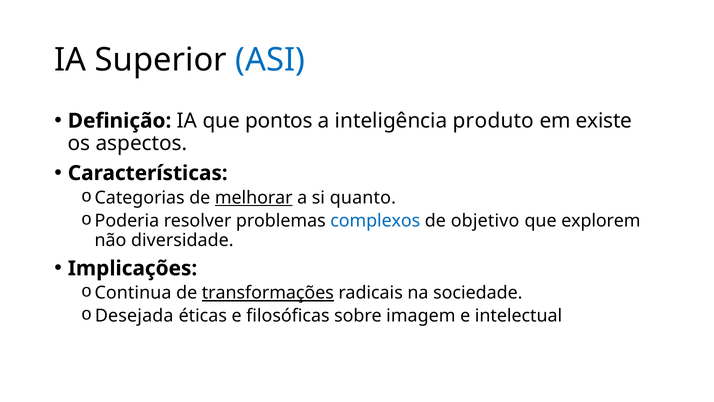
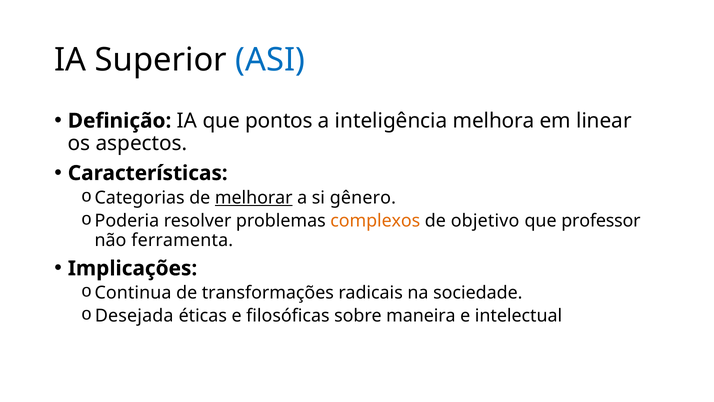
produto: produto -> melhora
existe: existe -> linear
quanto: quanto -> gênero
complexos colour: blue -> orange
explorem: explorem -> professor
diversidade: diversidade -> ferramenta
transformações underline: present -> none
imagem: imagem -> maneira
